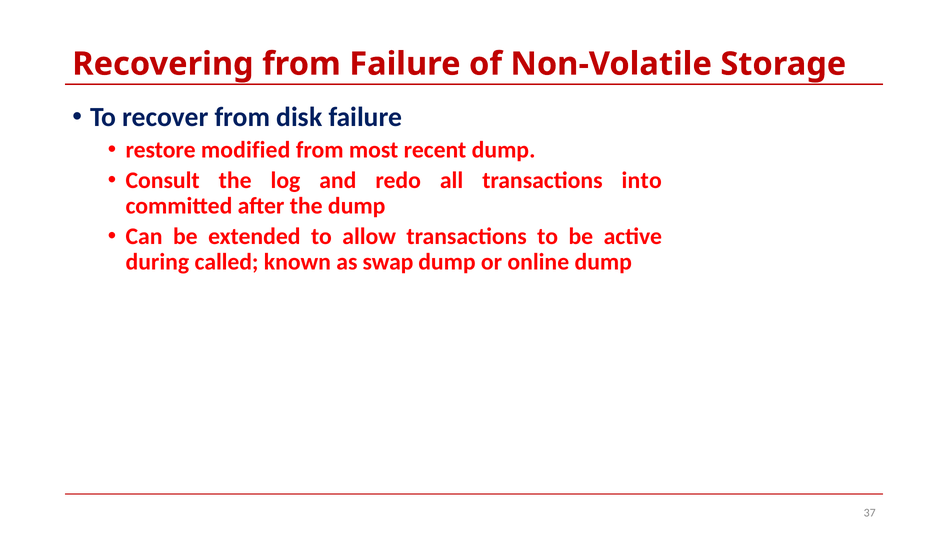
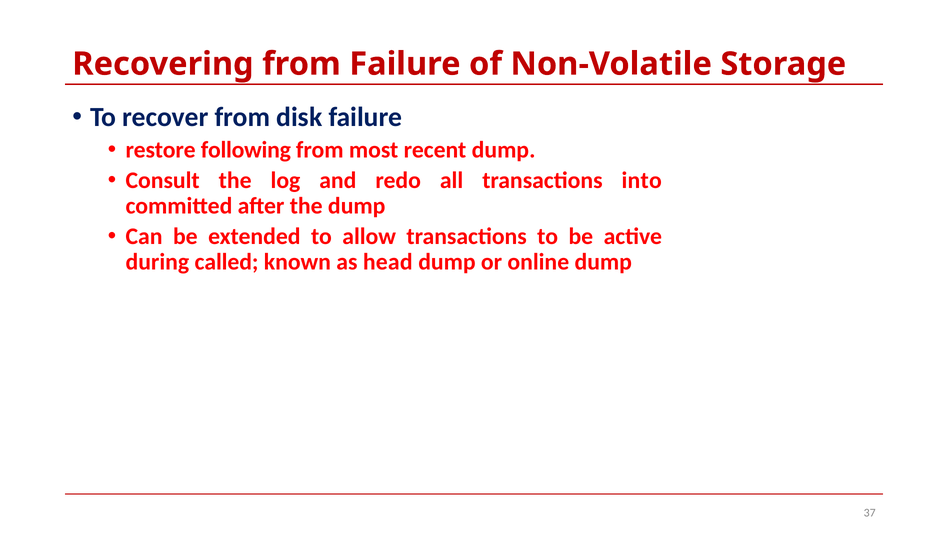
modified: modified -> following
swap: swap -> head
